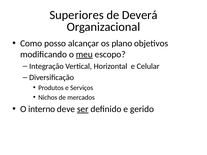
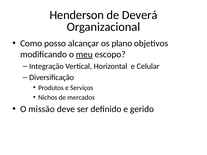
Superiores: Superiores -> Henderson
interno: interno -> missão
ser underline: present -> none
